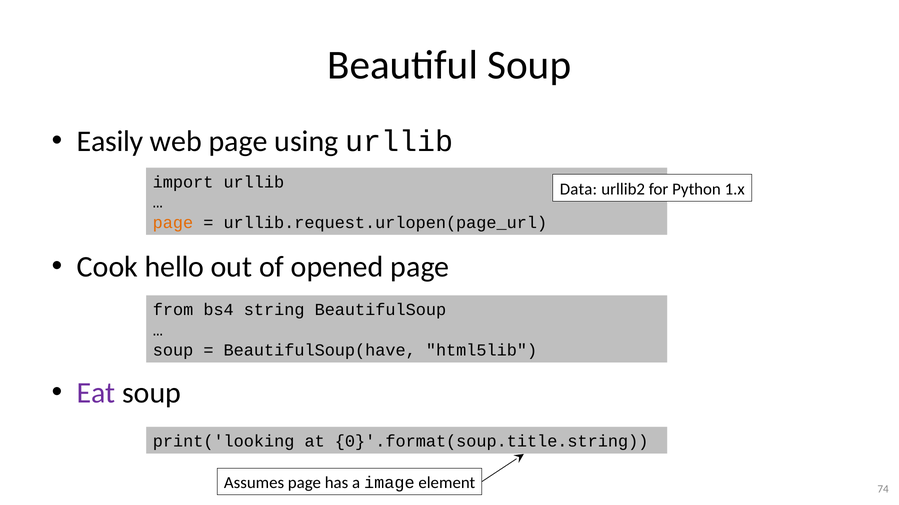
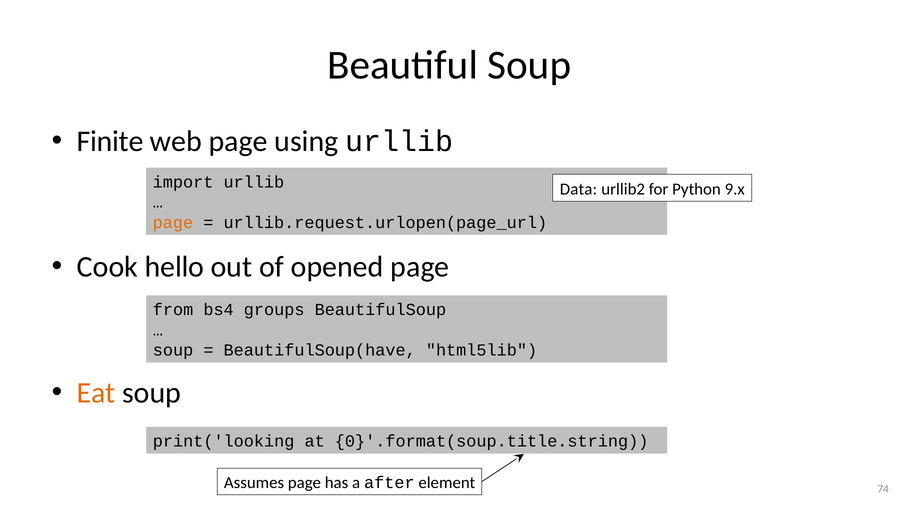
Easily: Easily -> Finite
1.x: 1.x -> 9.x
string: string -> groups
Eat colour: purple -> orange
image: image -> after
